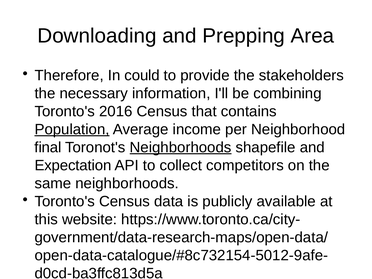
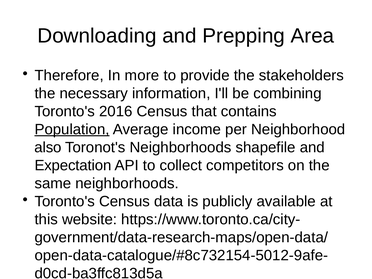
could: could -> more
final at (48, 147): final -> also
Neighborhoods at (181, 147) underline: present -> none
